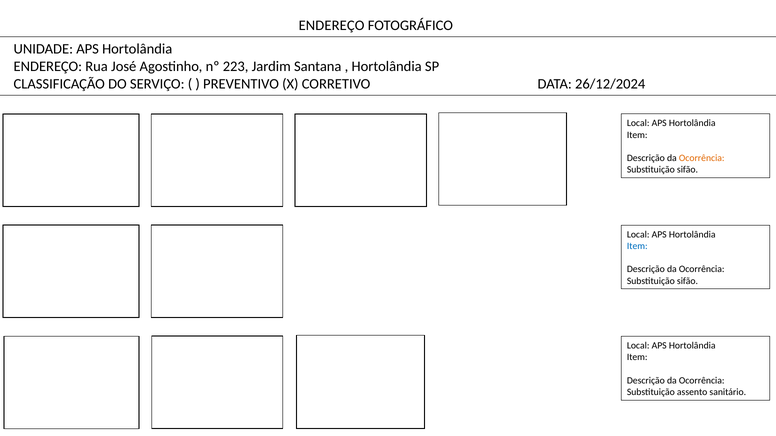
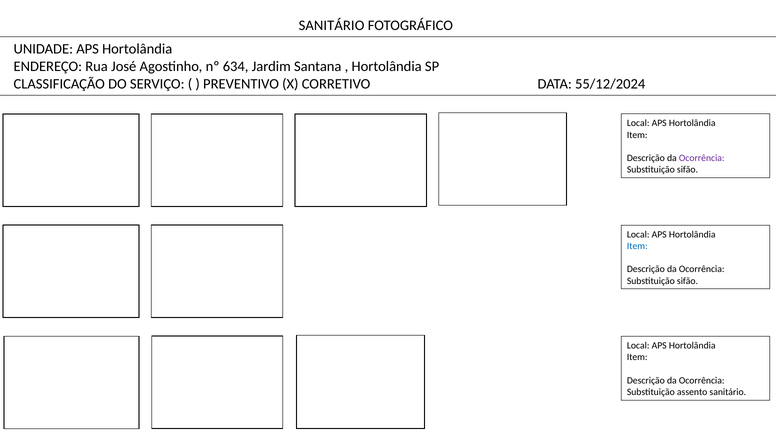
ENDEREÇO at (332, 26): ENDEREÇO -> SANITÁRIO
223: 223 -> 634
26/12/2024: 26/12/2024 -> 55/12/2024
Ocorrência at (702, 158) colour: orange -> purple
